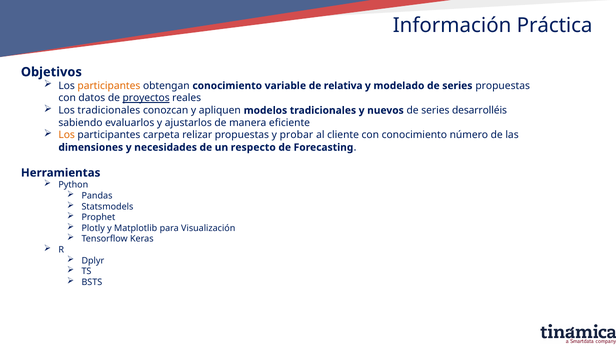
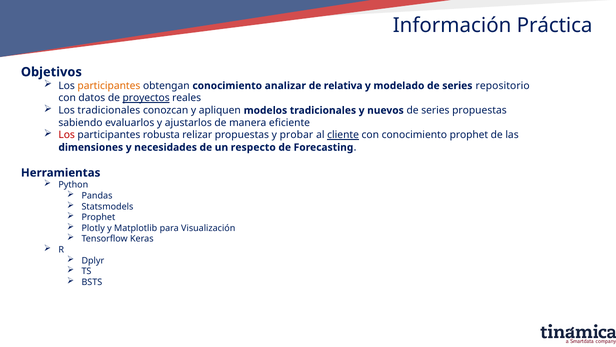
variable: variable -> analizar
series propuestas: propuestas -> repositorio
series desarrolléis: desarrolléis -> propuestas
Los at (67, 135) colour: orange -> red
carpeta: carpeta -> robusta
cliente underline: none -> present
conocimiento número: número -> prophet
